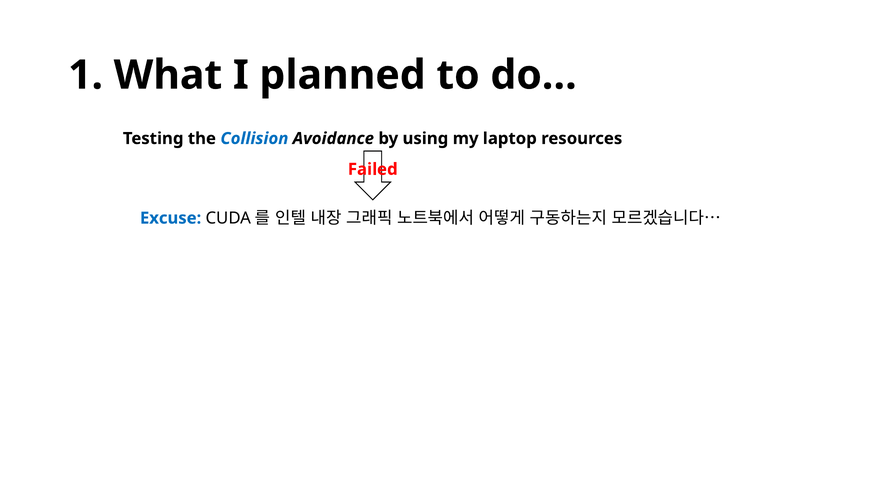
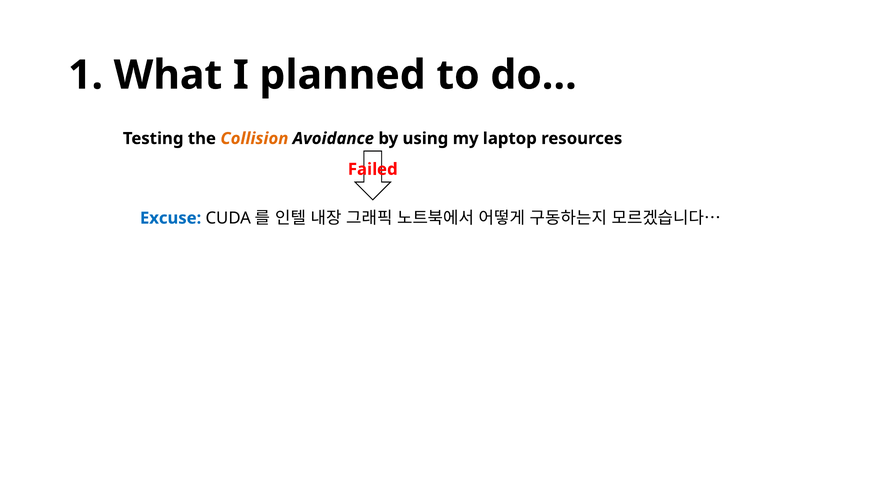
Collision colour: blue -> orange
